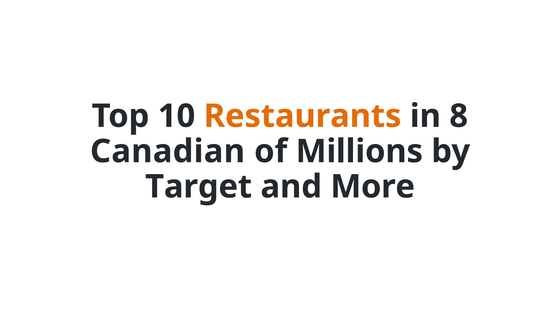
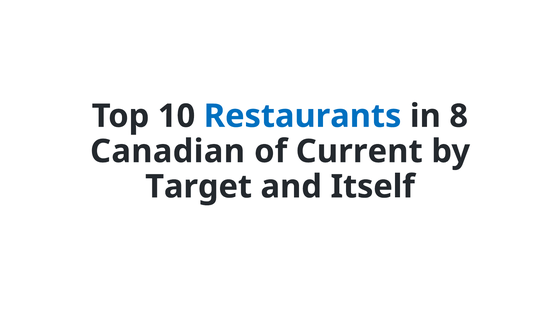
Restaurants colour: orange -> blue
Millions: Millions -> Current
More: More -> Itself
